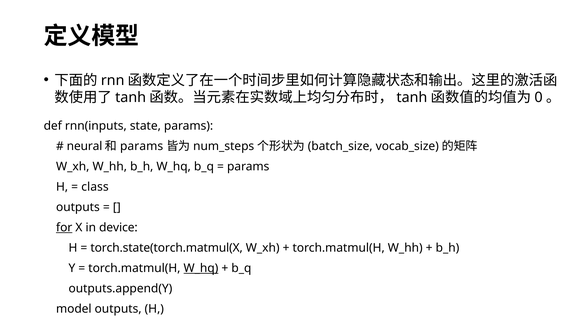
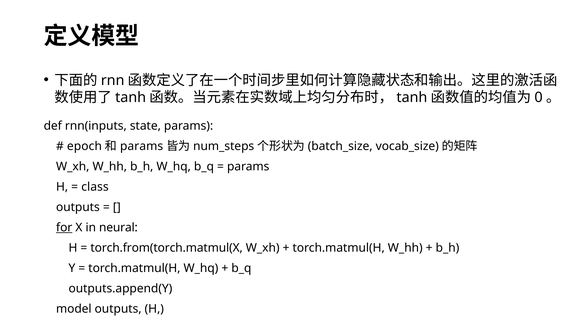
neural: neural -> epoch
device: device -> neural
torch.state(torch.matmul(X: torch.state(torch.matmul(X -> torch.from(torch.matmul(X
W_hq at (201, 268) underline: present -> none
